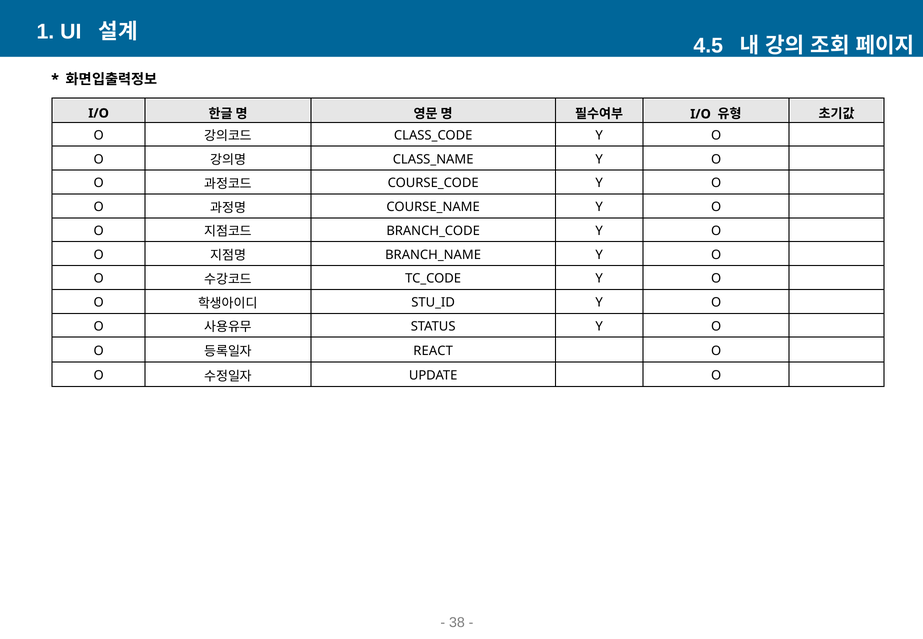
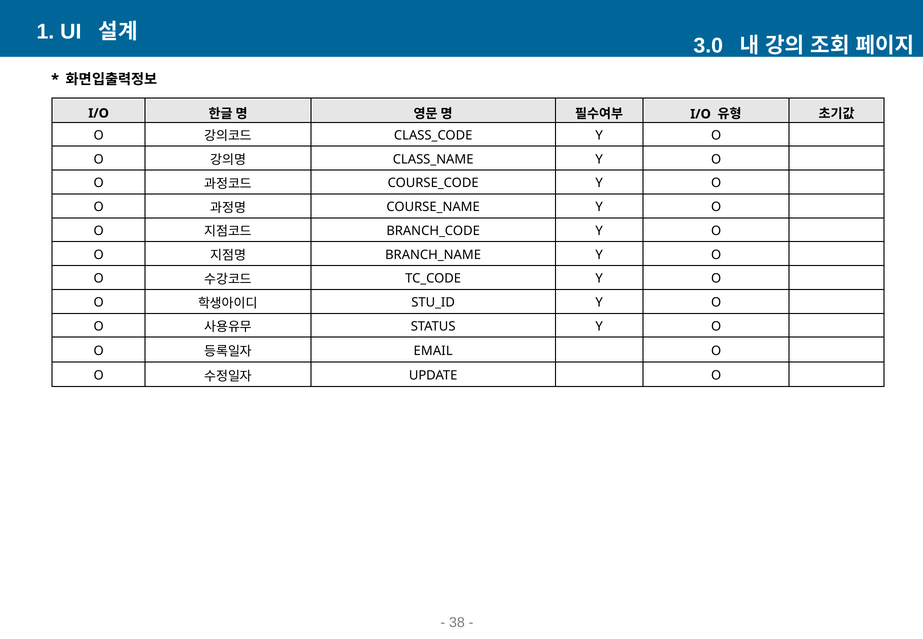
4.5: 4.5 -> 3.0
REACT: REACT -> EMAIL
